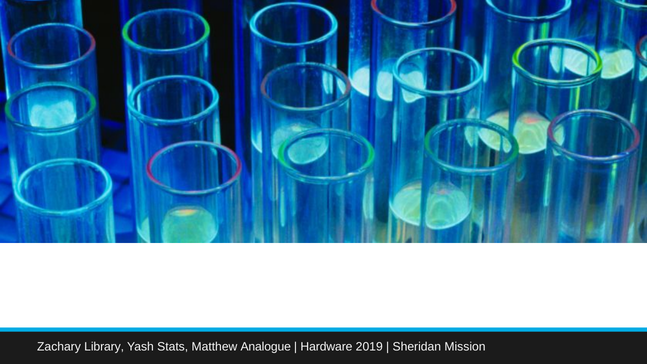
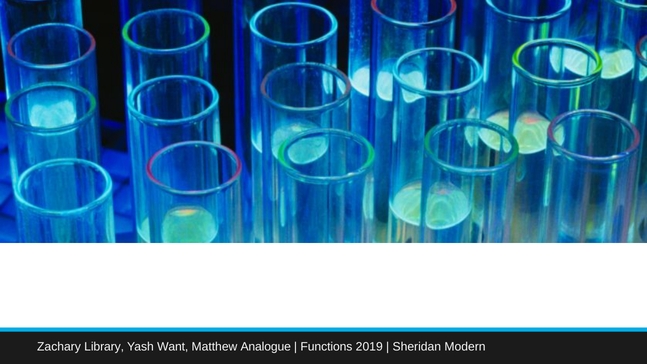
Stats: Stats -> Want
Hardware: Hardware -> Functions
Mission: Mission -> Modern
